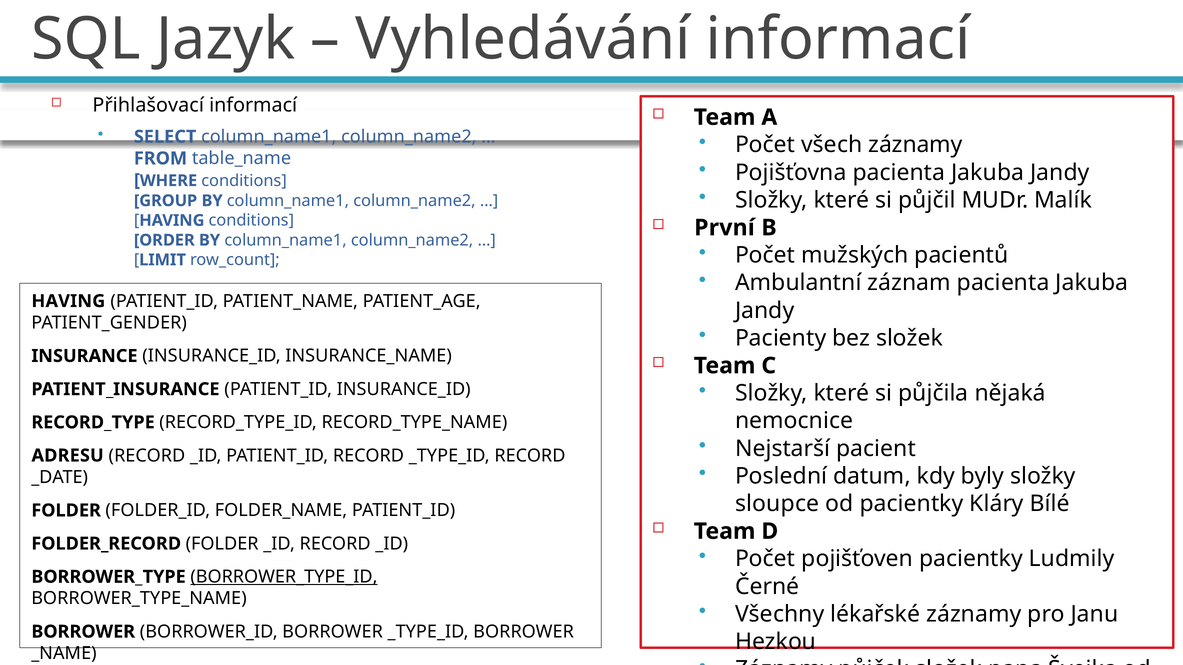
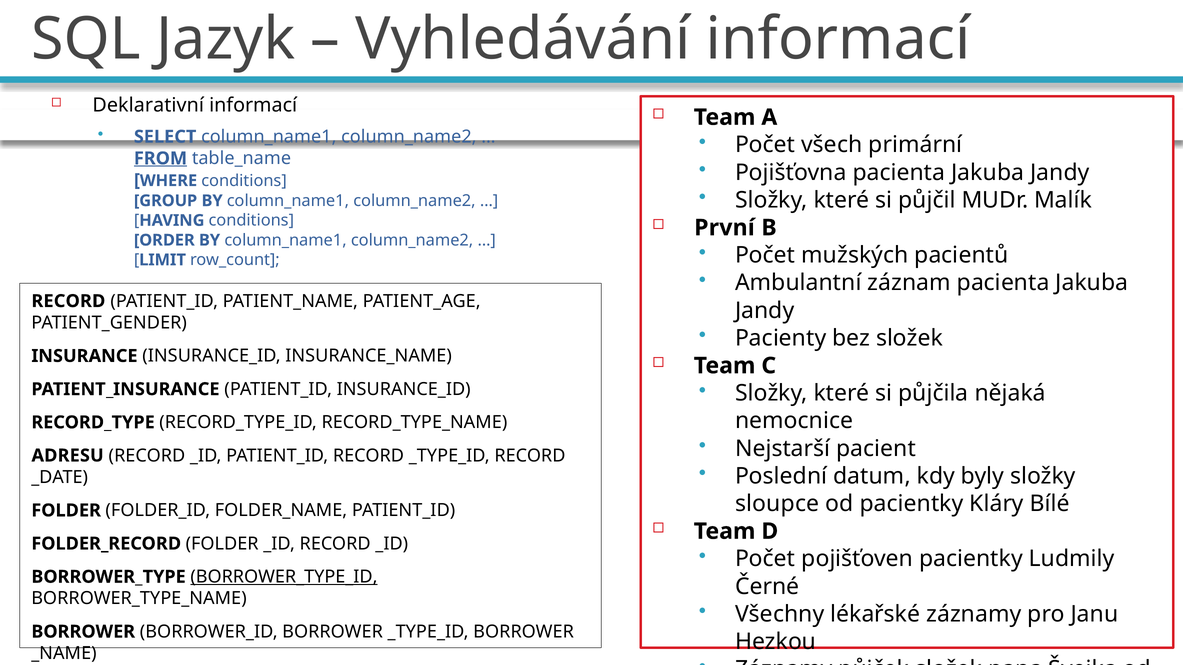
Přihlašovací: Přihlašovací -> Deklarativní
všech záznamy: záznamy -> primární
FROM underline: none -> present
HAVING at (68, 301): HAVING -> RECORD
